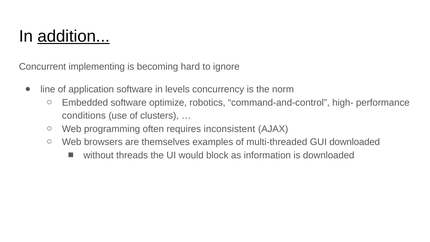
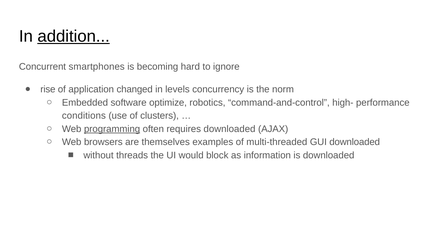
implementing: implementing -> smartphones
line: line -> rise
application software: software -> changed
programming underline: none -> present
requires inconsistent: inconsistent -> downloaded
